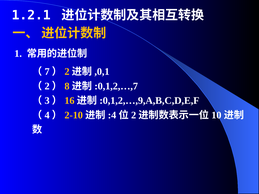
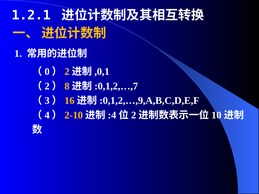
7: 7 -> 0
